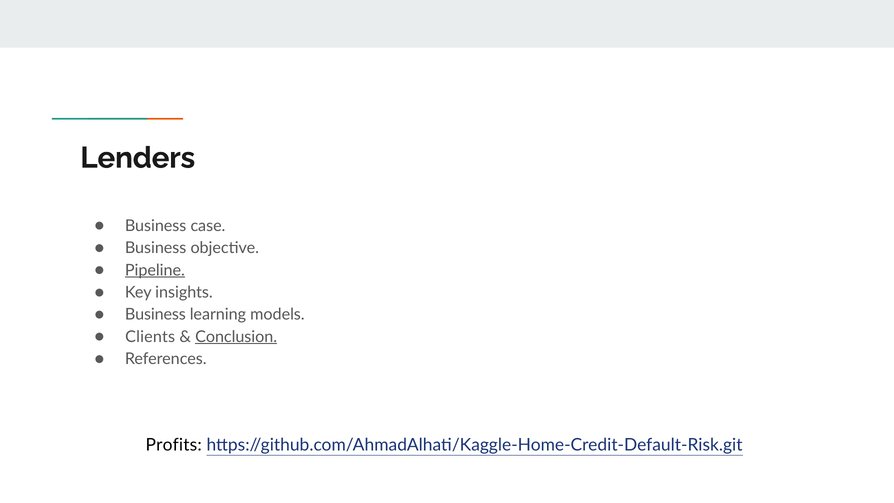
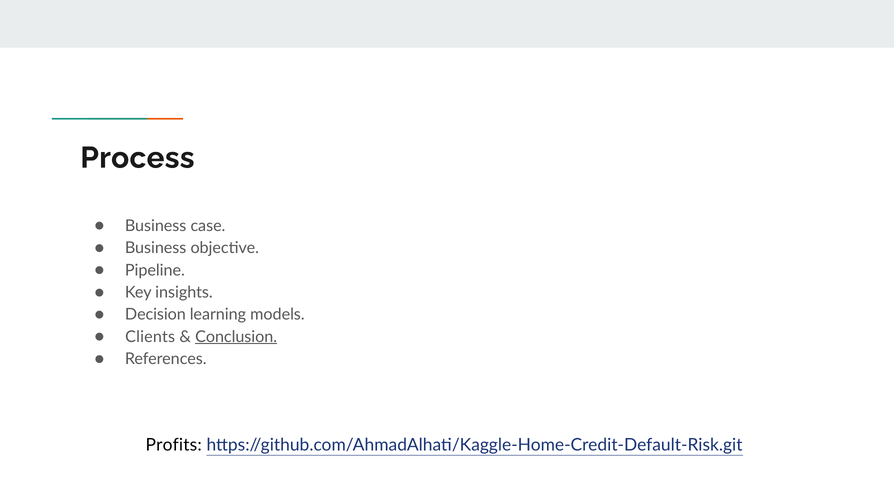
Lenders: Lenders -> Process
Pipeline underline: present -> none
Business at (155, 315): Business -> Decision
